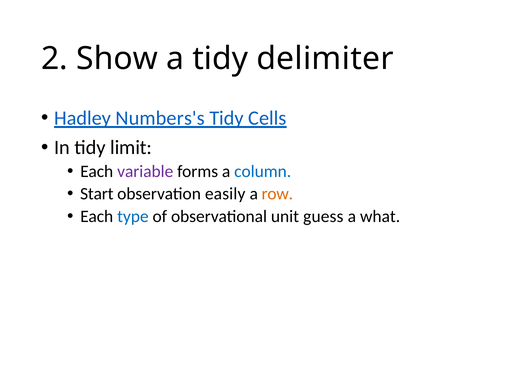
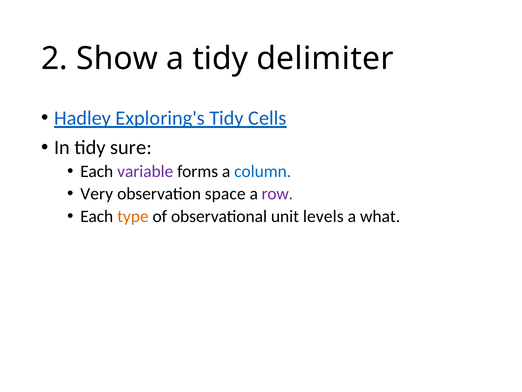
Numbers's: Numbers's -> Exploring's
limit: limit -> sure
Start: Start -> Very
easily: easily -> space
row colour: orange -> purple
type colour: blue -> orange
guess: guess -> levels
